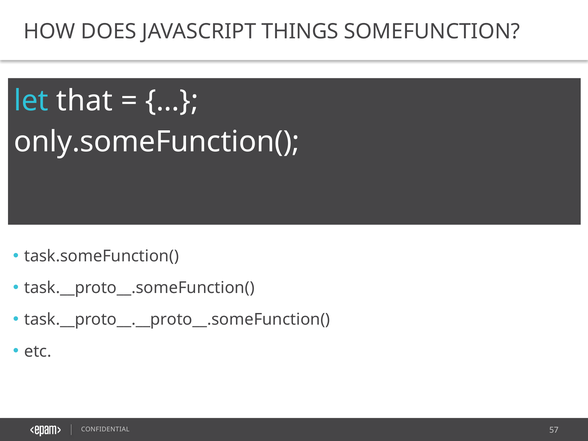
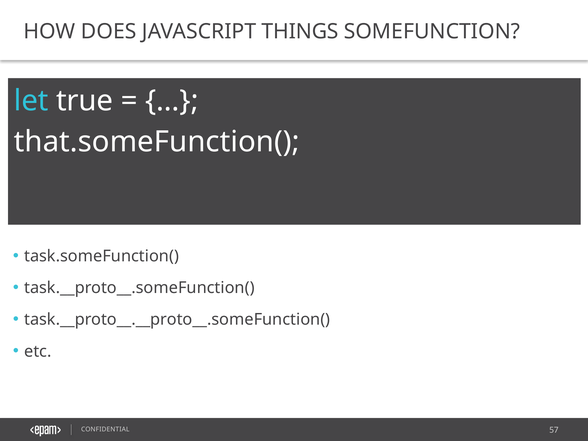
that: that -> true
only.someFunction(: only.someFunction( -> that.someFunction(
